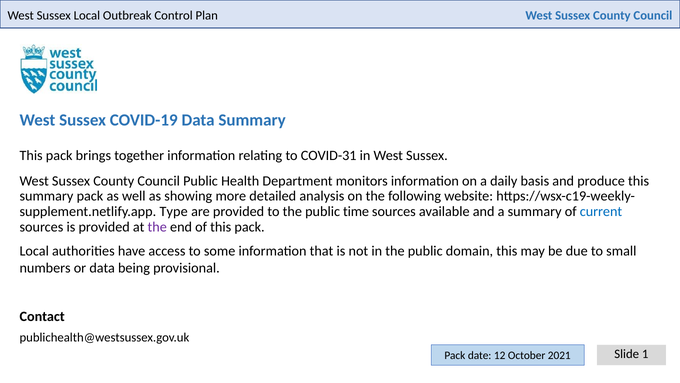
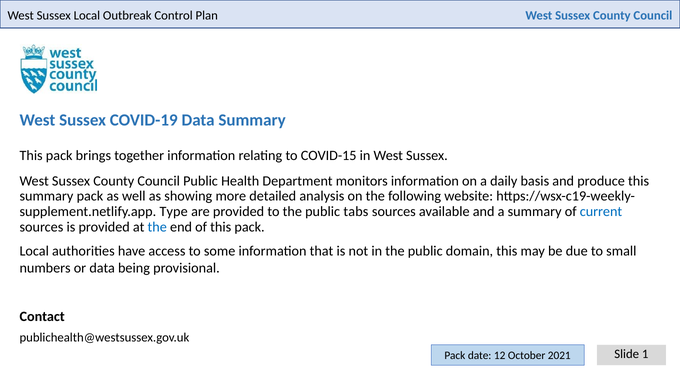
COVID-31: COVID-31 -> COVID-15
time: time -> tabs
the at (157, 227) colour: purple -> blue
